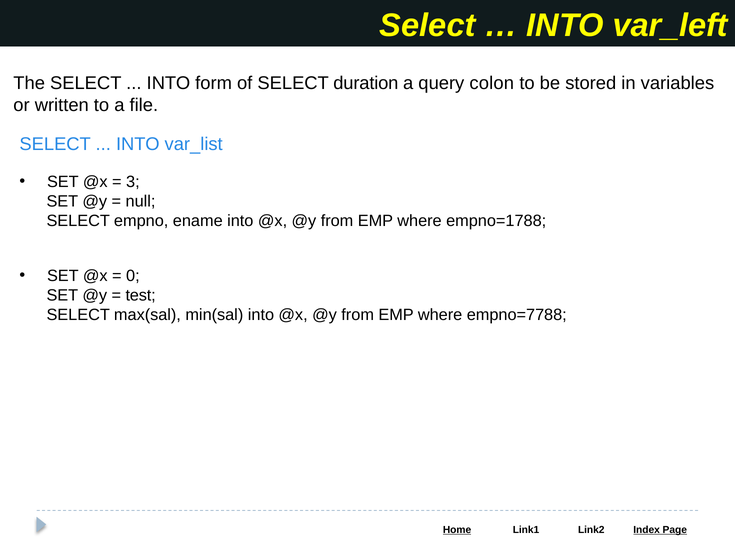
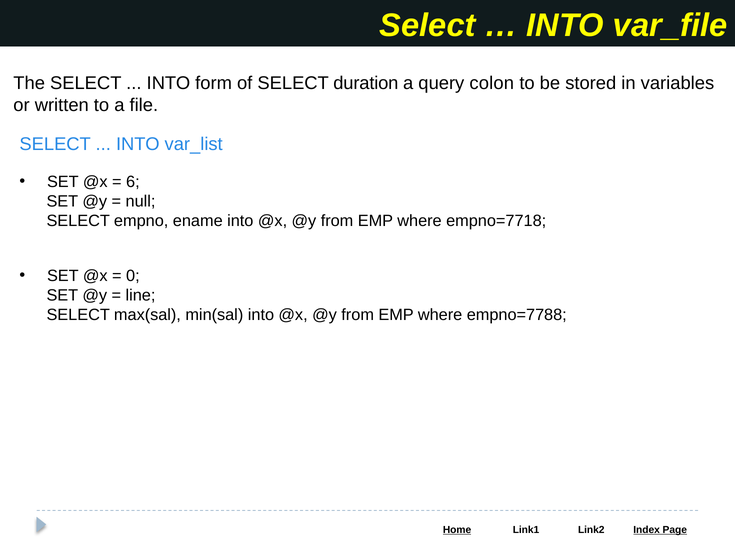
var_left: var_left -> var_file
3: 3 -> 6
empno=1788: empno=1788 -> empno=7718
test: test -> line
